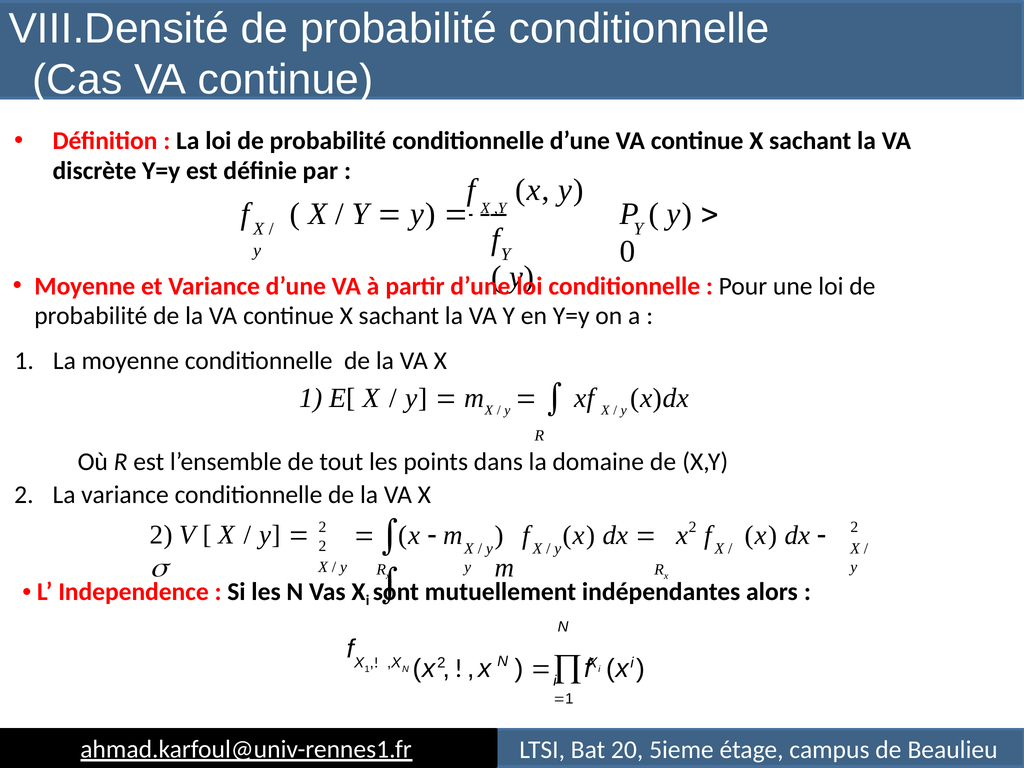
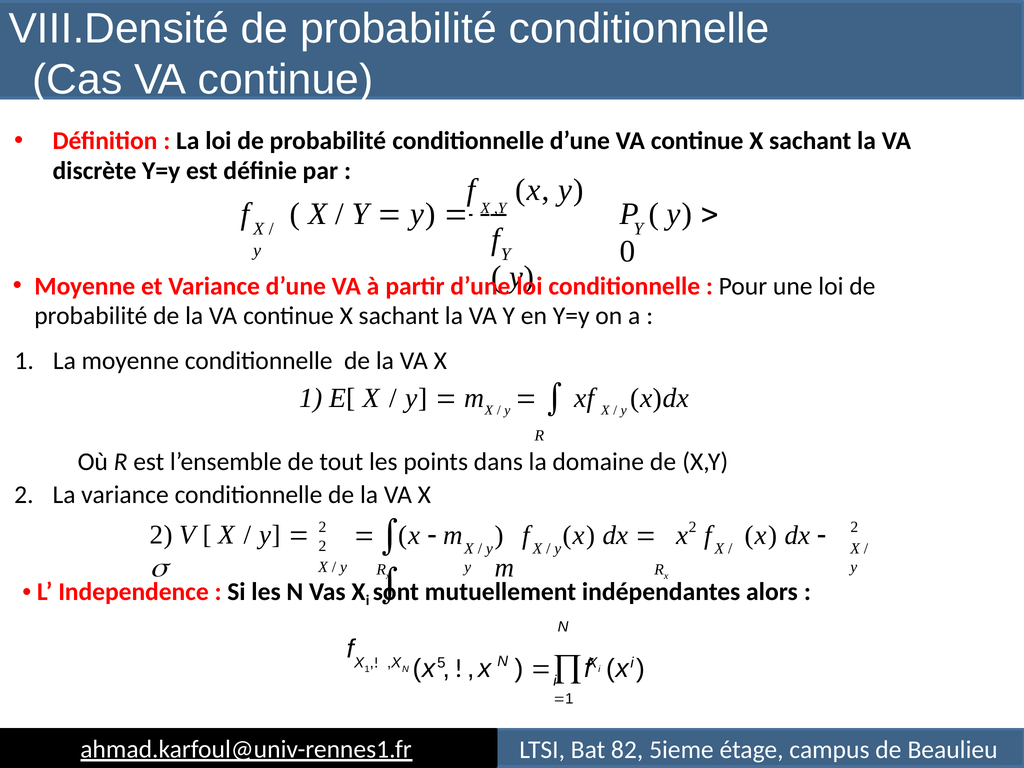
N 2: 2 -> 5
20: 20 -> 82
